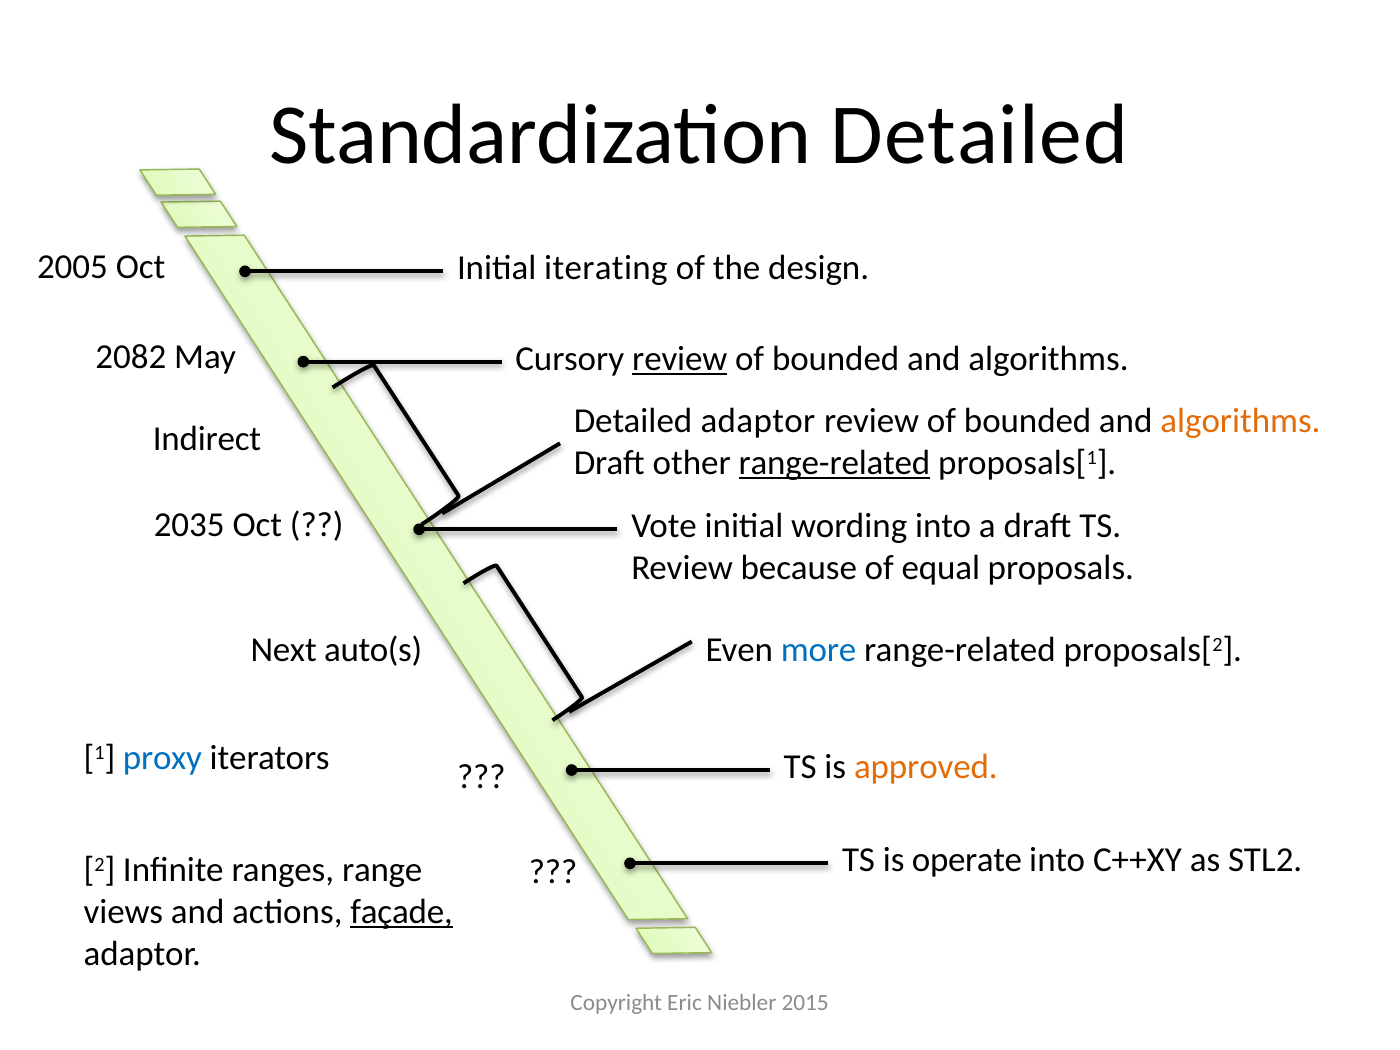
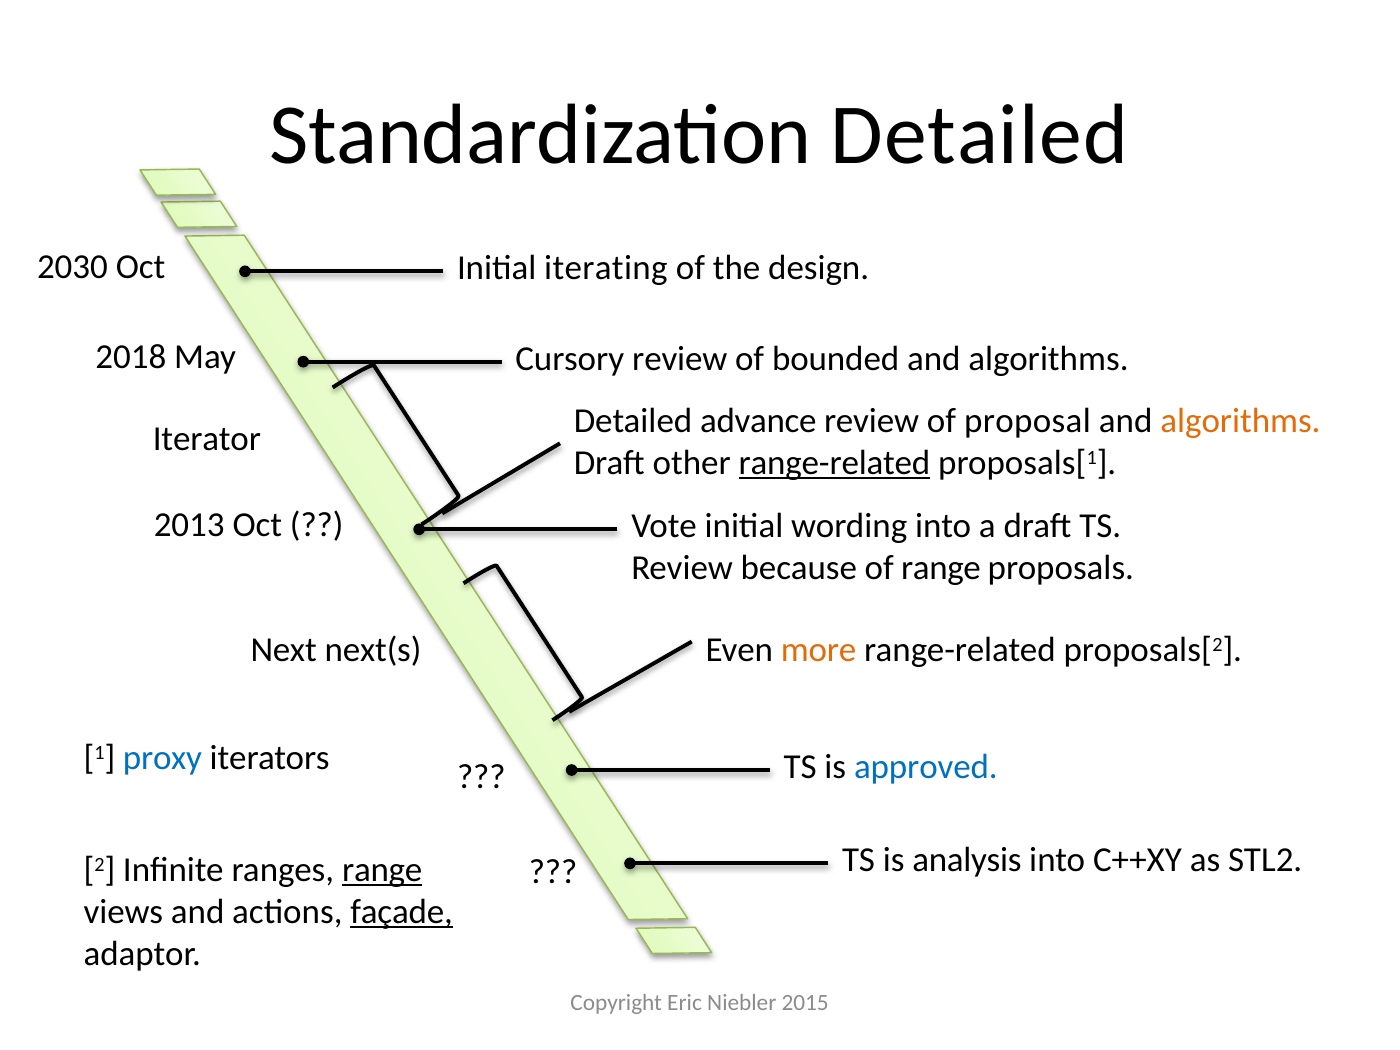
2005: 2005 -> 2030
2082: 2082 -> 2018
review at (680, 359) underline: present -> none
Detailed adaptor: adaptor -> advance
bounded at (1028, 421): bounded -> proposal
Indirect: Indirect -> Iterator
2035: 2035 -> 2013
of equal: equal -> range
auto(s: auto(s -> next(s
more colour: blue -> orange
approved colour: orange -> blue
operate: operate -> analysis
range at (382, 870) underline: none -> present
